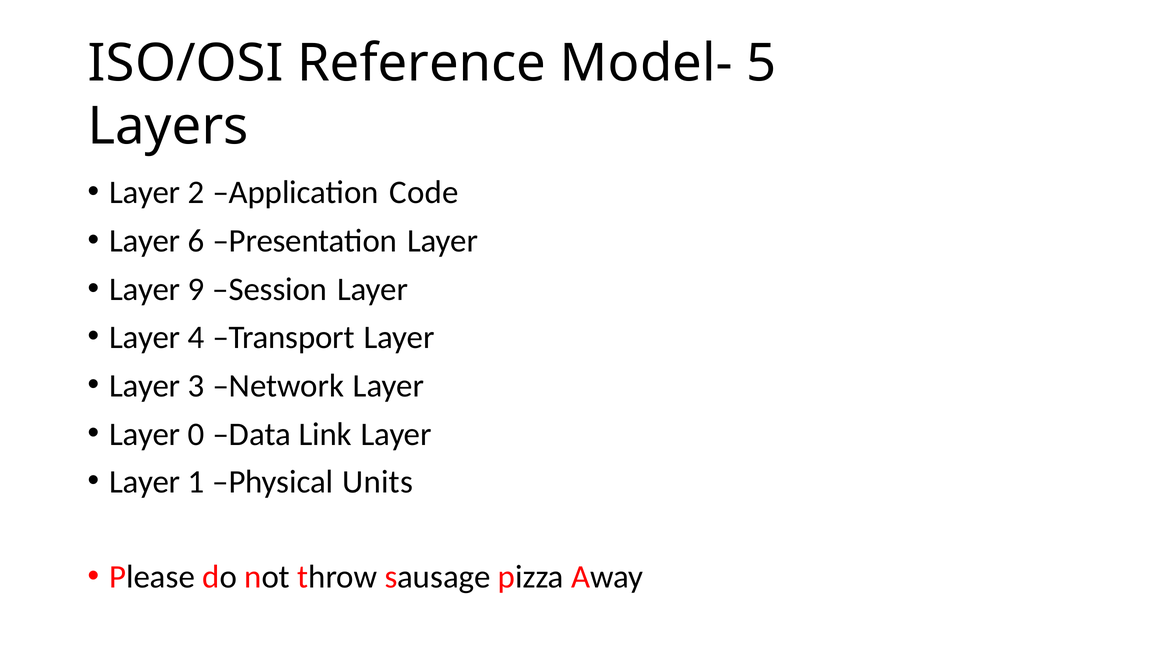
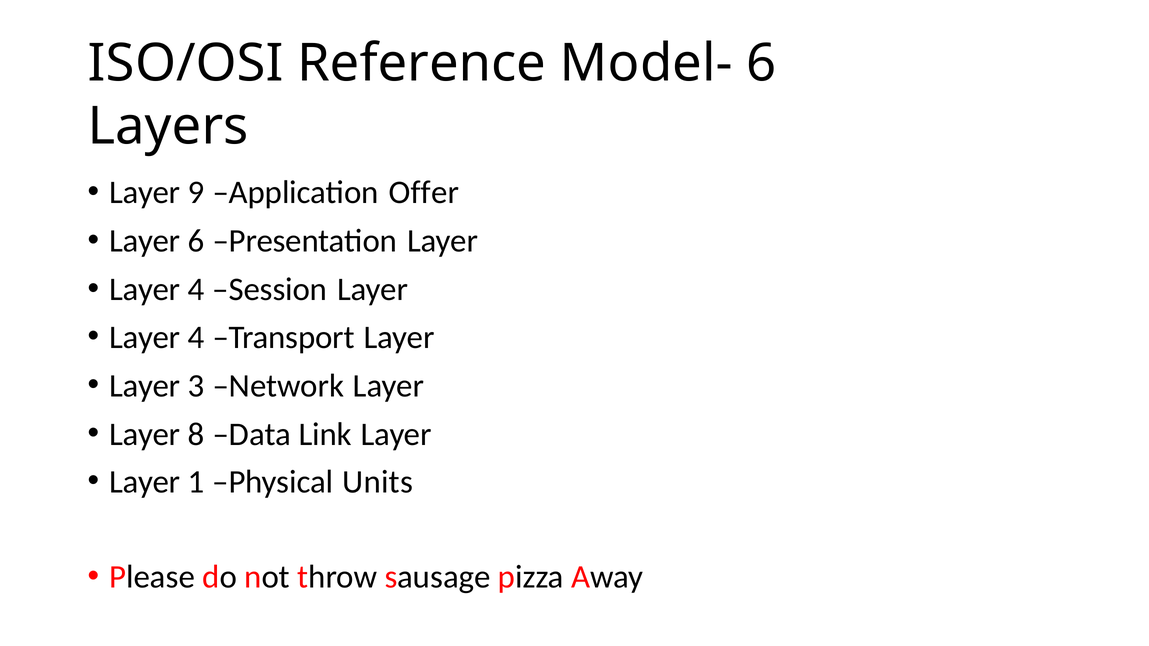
Model- 5: 5 -> 6
2: 2 -> 9
Code: Code -> Offer
9 at (196, 290): 9 -> 4
0: 0 -> 8
